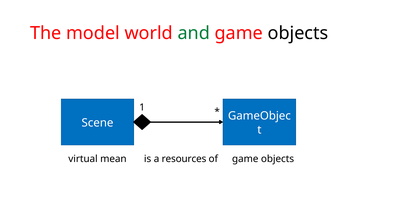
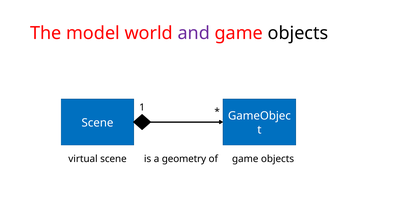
and colour: green -> purple
virtual mean: mean -> scene
resources: resources -> geometry
